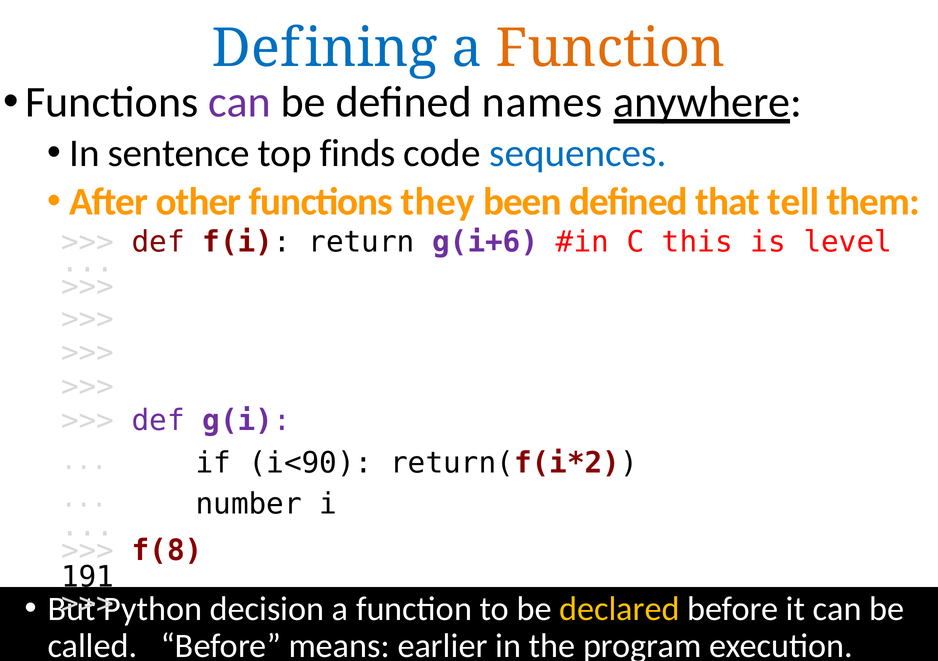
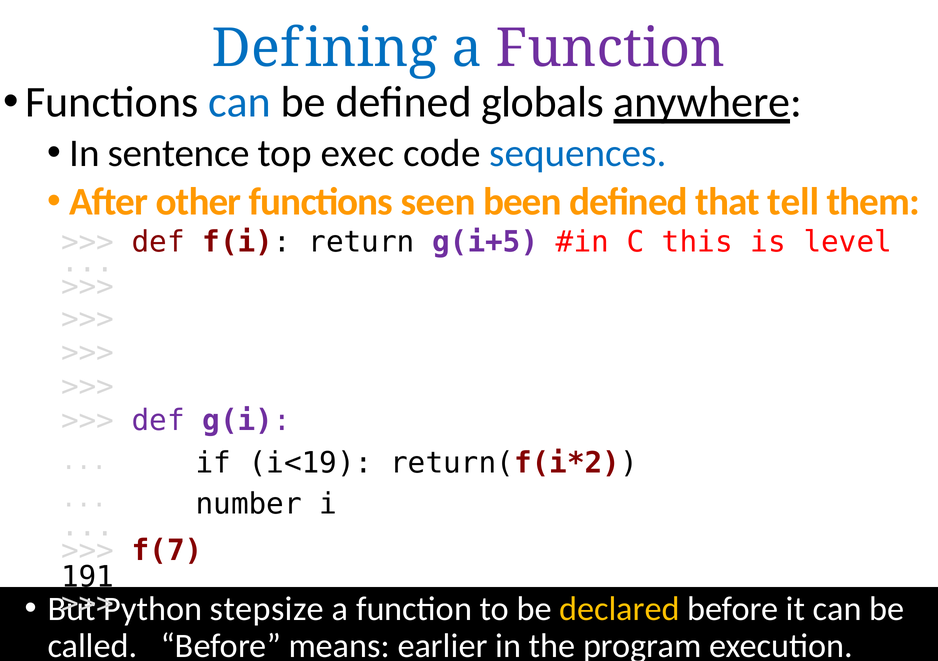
Function at (611, 49) colour: orange -> purple
can at (240, 102) colour: purple -> blue
names: names -> globals
finds: finds -> exec
they: they -> seen
g(i+6: g(i+6 -> g(i+5
i<90: i<90 -> i<19
f(8: f(8 -> f(7
decision: decision -> stepsize
